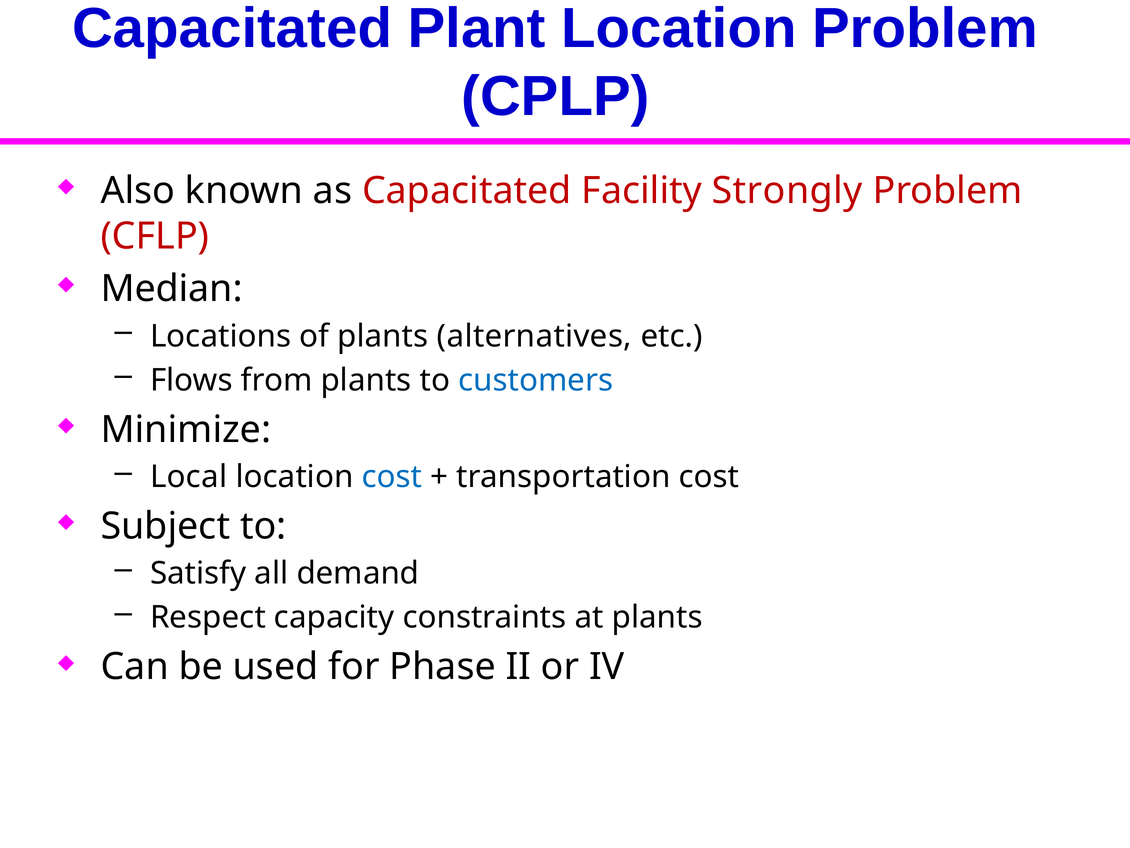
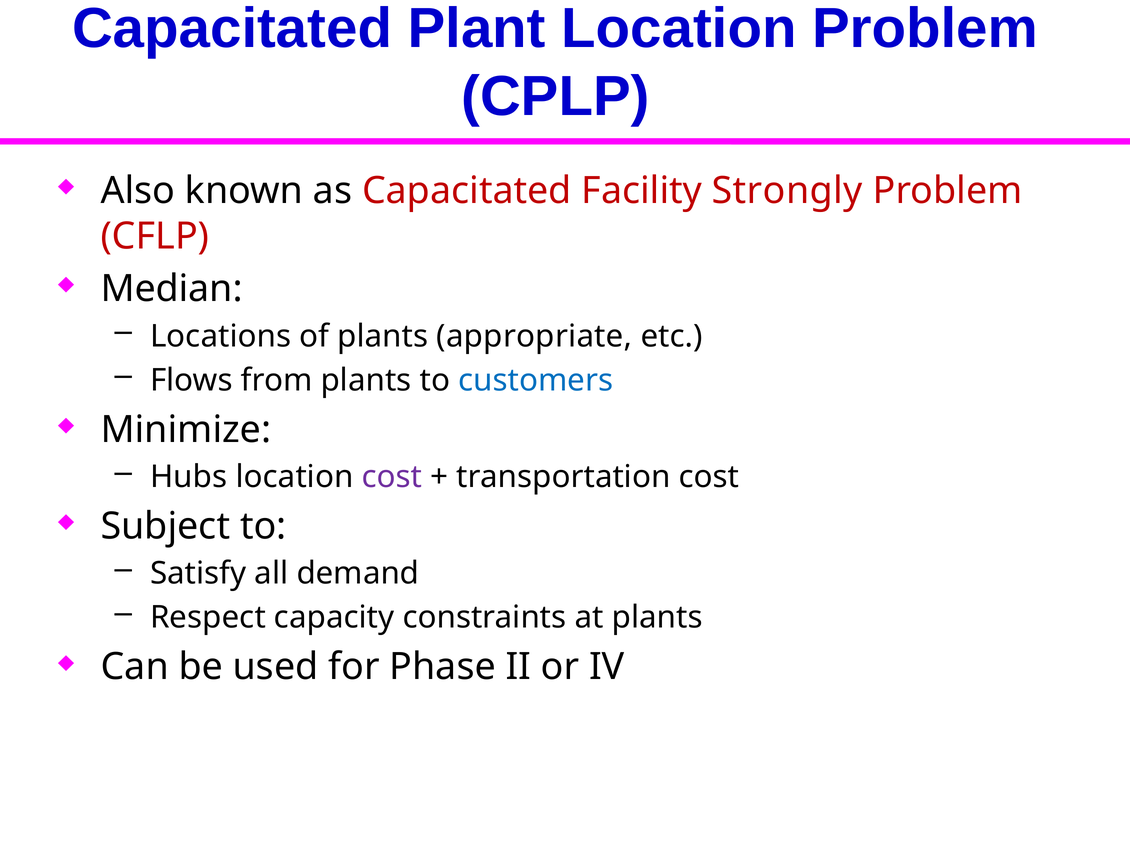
alternatives: alternatives -> appropriate
Local: Local -> Hubs
cost at (392, 477) colour: blue -> purple
